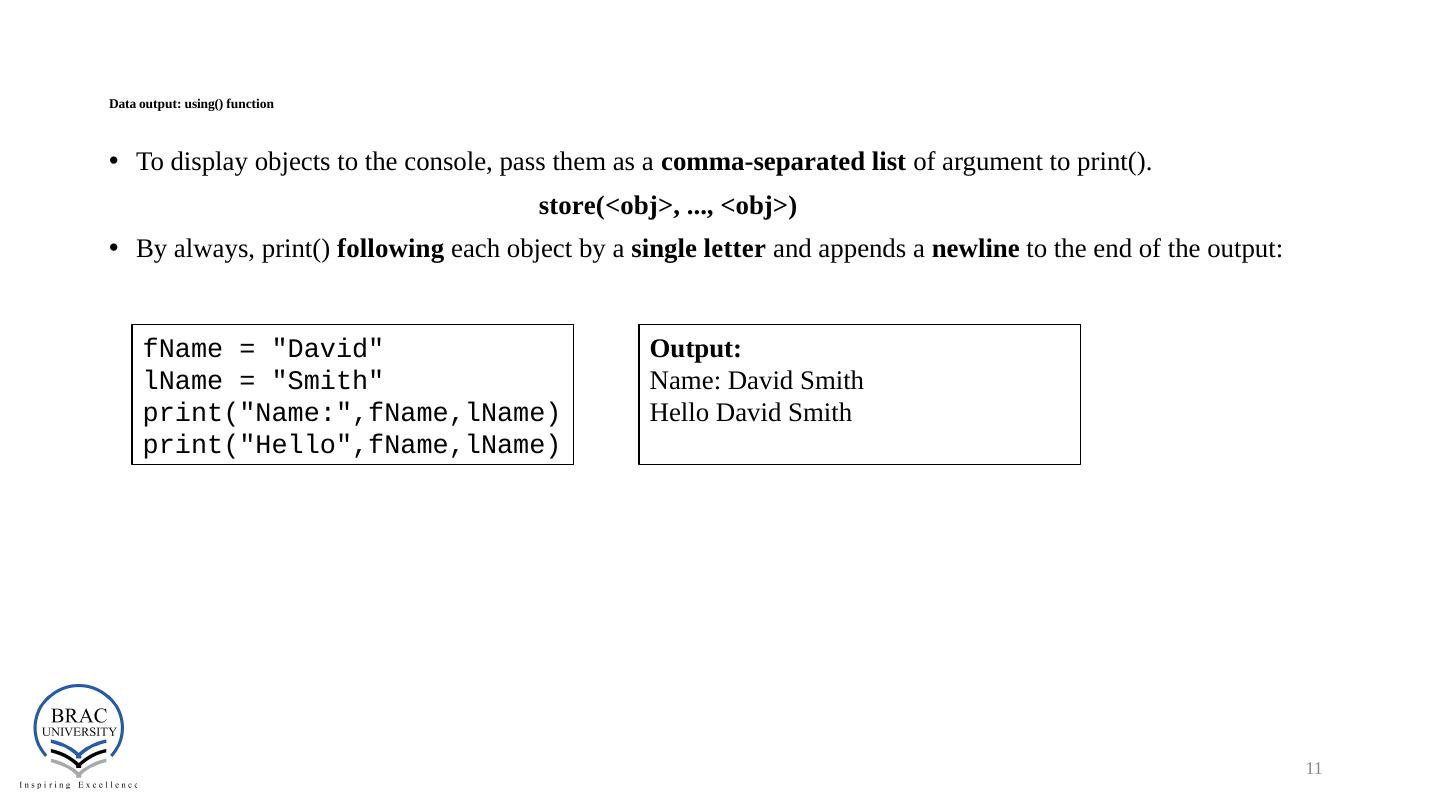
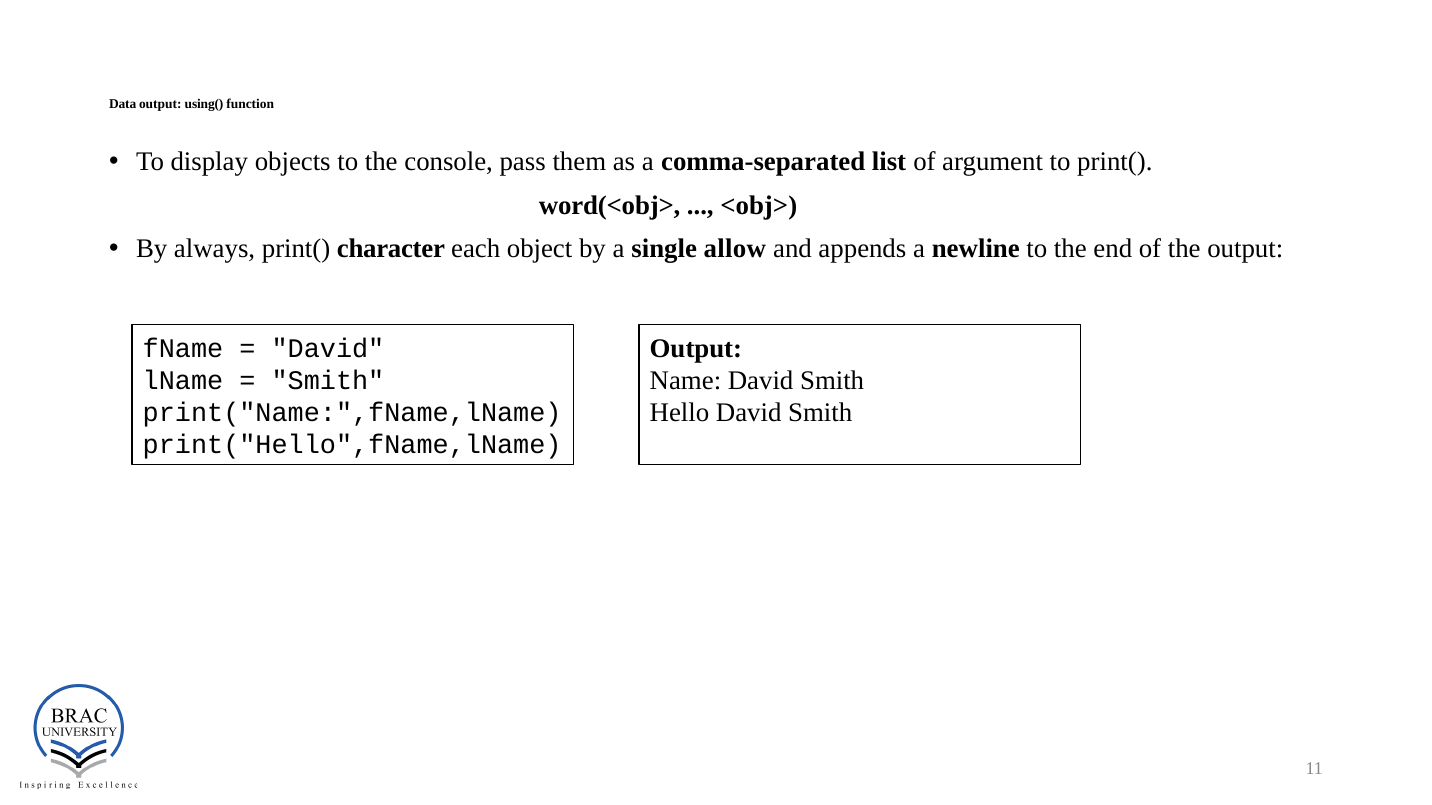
store(<obj>: store(<obj> -> word(<obj>
following: following -> character
letter: letter -> allow
